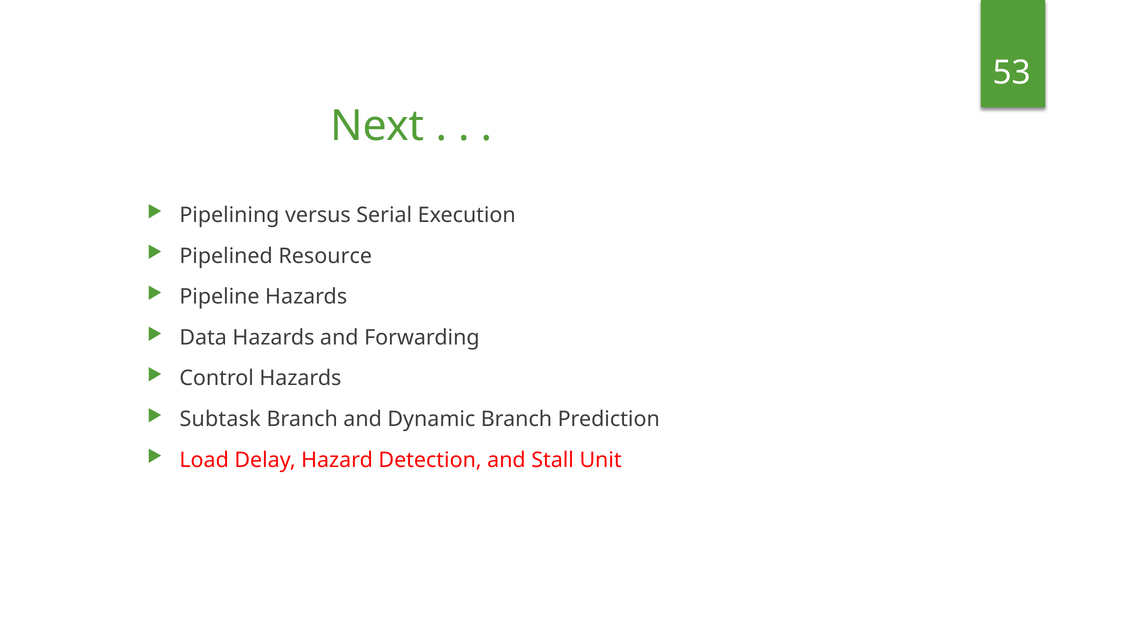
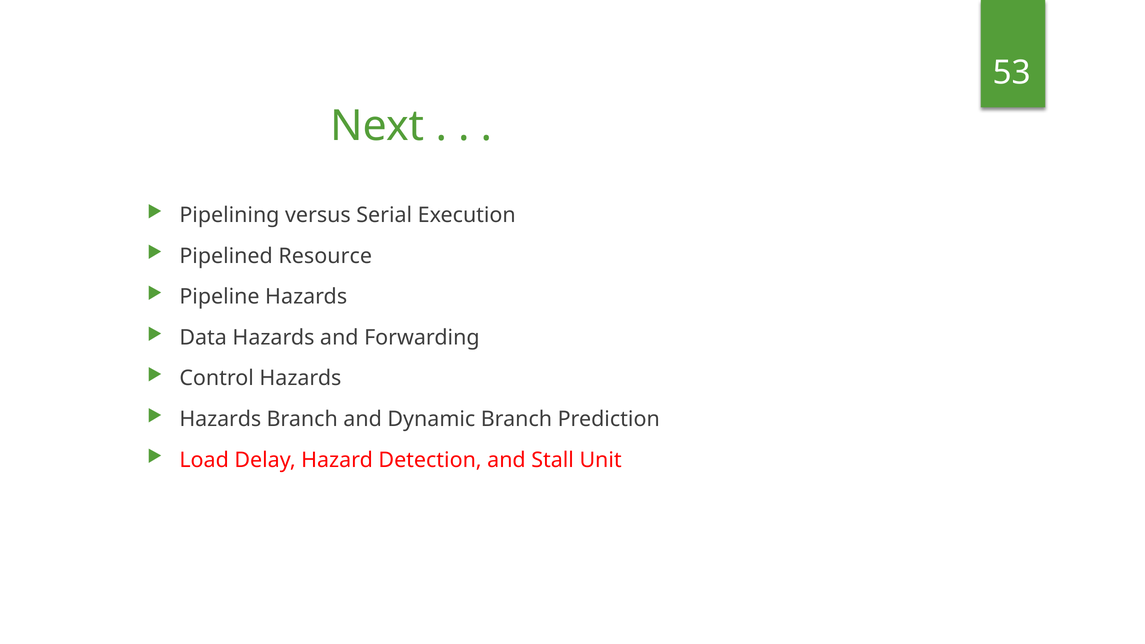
Subtask at (220, 419): Subtask -> Hazards
